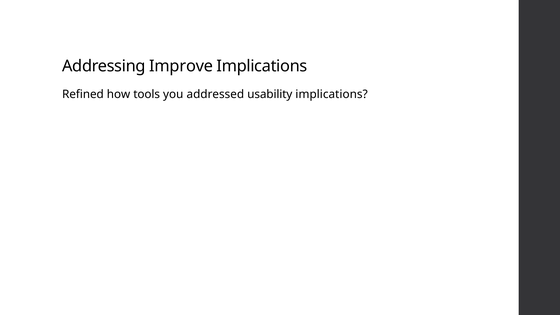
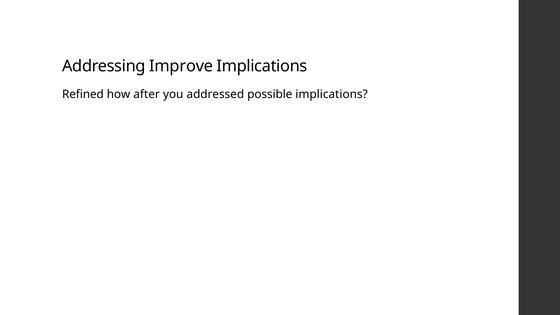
tools: tools -> after
usability: usability -> possible
